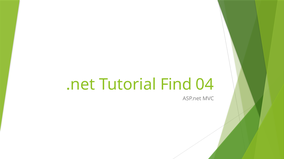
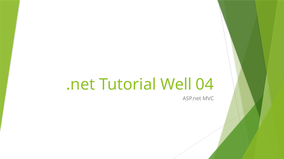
Find: Find -> Well
